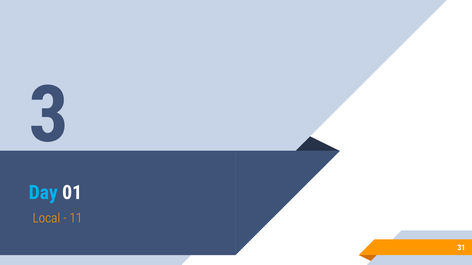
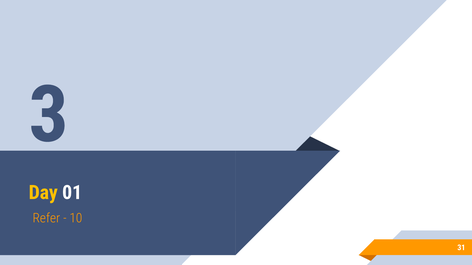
Day colour: light blue -> yellow
Local: Local -> Refer
11: 11 -> 10
